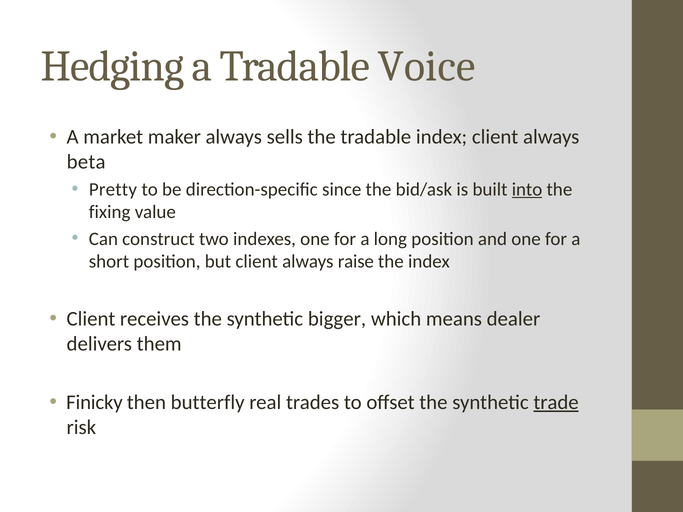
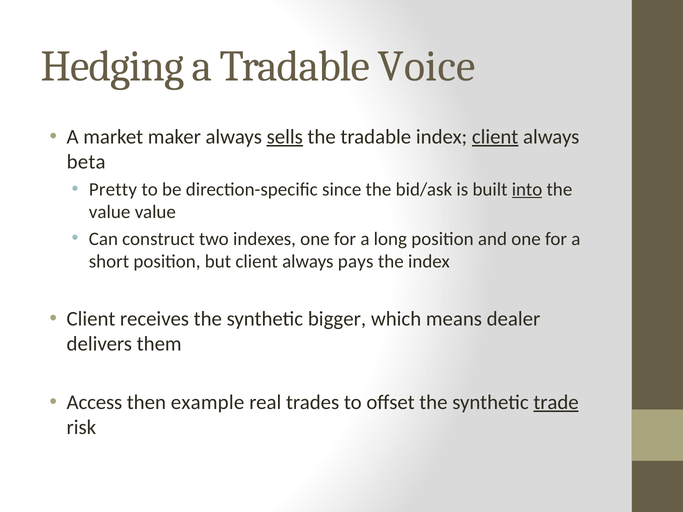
sells underline: none -> present
client at (495, 137) underline: none -> present
fixing at (110, 212): fixing -> value
raise: raise -> pays
Finicky: Finicky -> Access
butterfly: butterfly -> example
